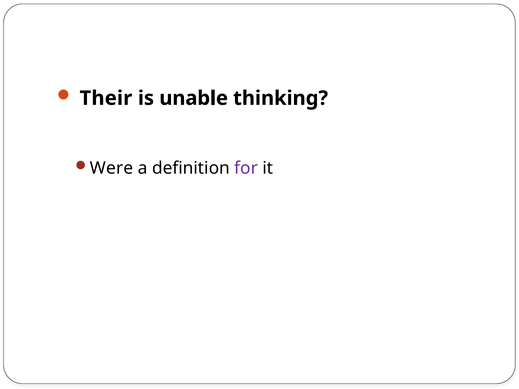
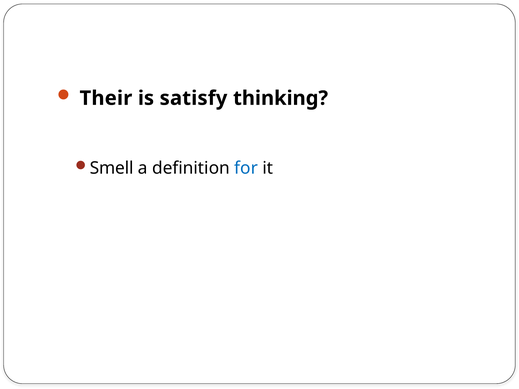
unable: unable -> satisfy
Were: Were -> Smell
for colour: purple -> blue
